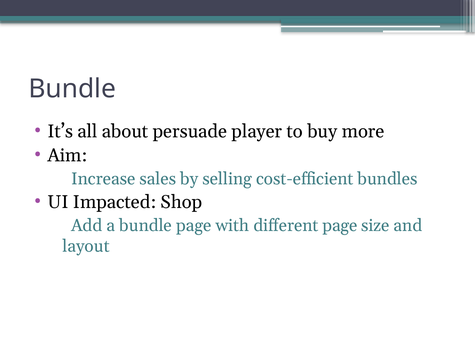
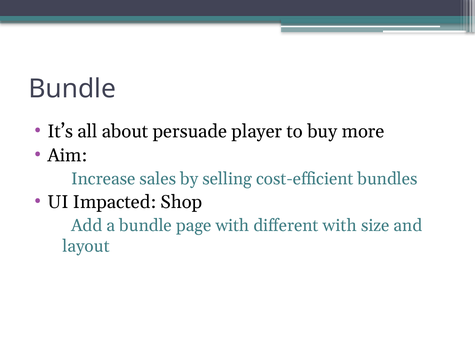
different page: page -> with
